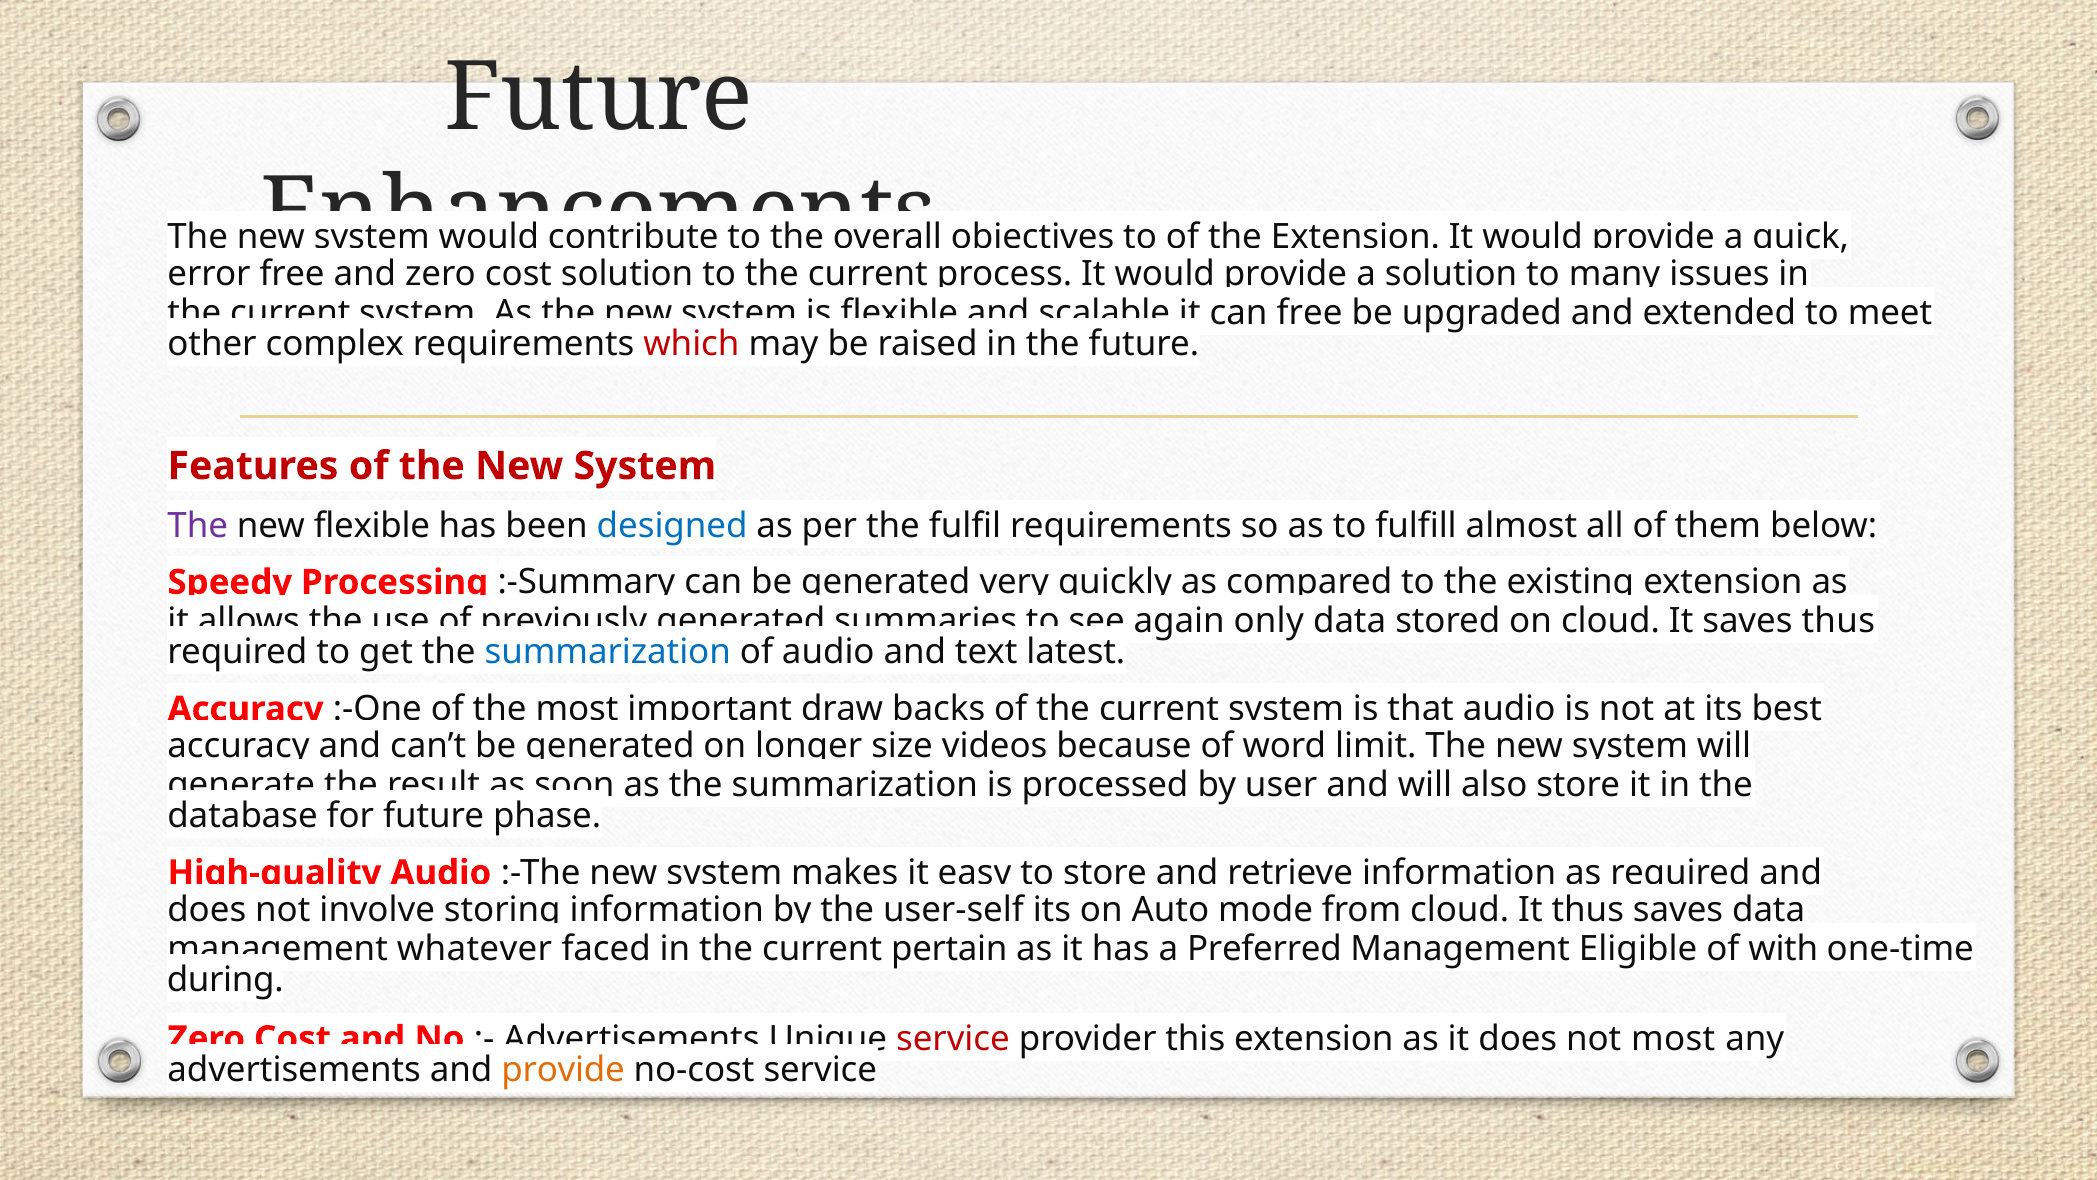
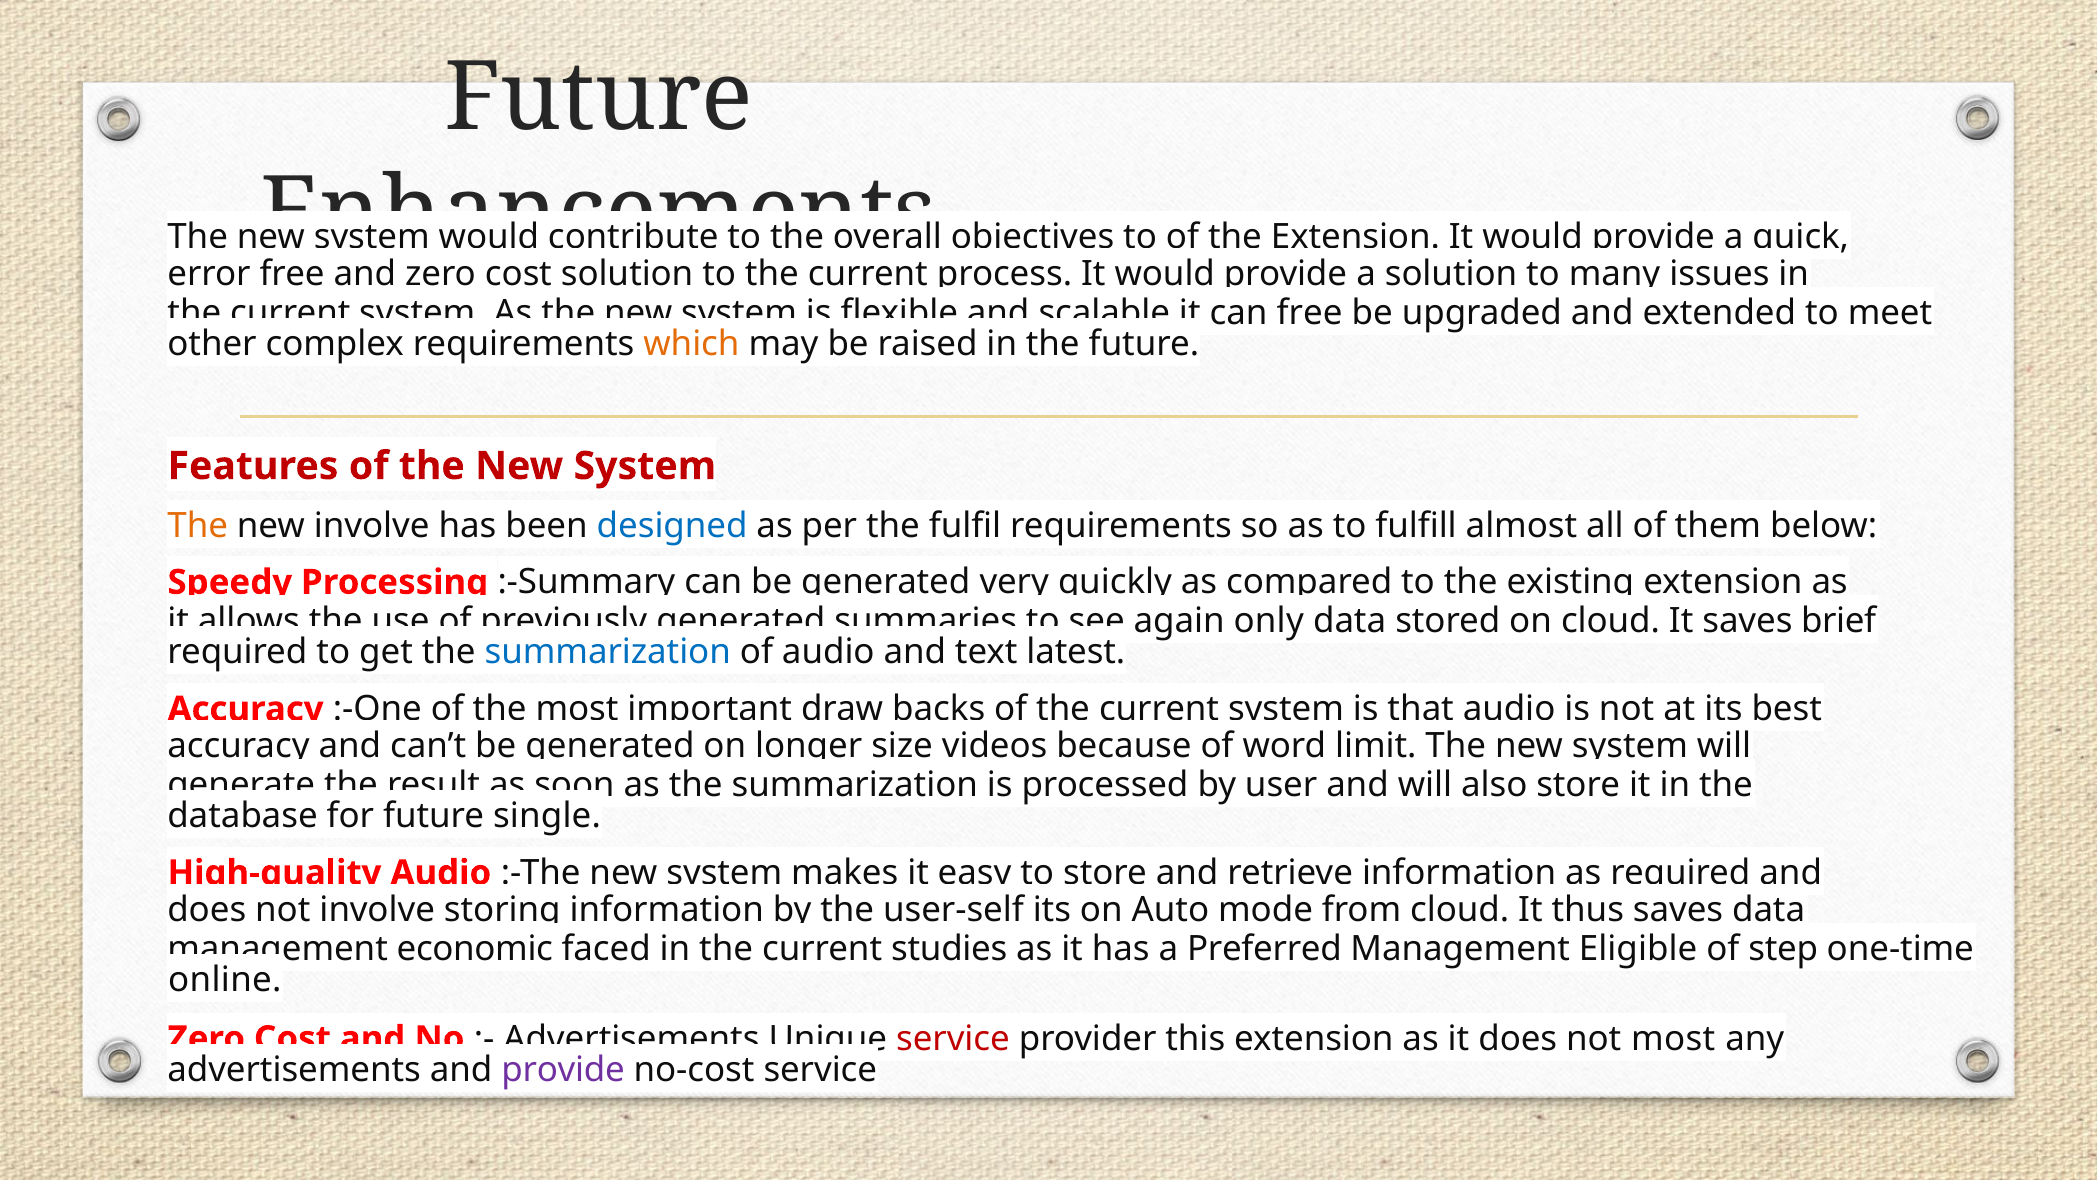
which colour: red -> orange
The at (198, 526) colour: purple -> orange
new flexible: flexible -> involve
saves thus: thus -> brief
phase: phase -> single
whatever: whatever -> economic
pertain: pertain -> studies
with: with -> step
during: during -> online
provide at (563, 1069) colour: orange -> purple
